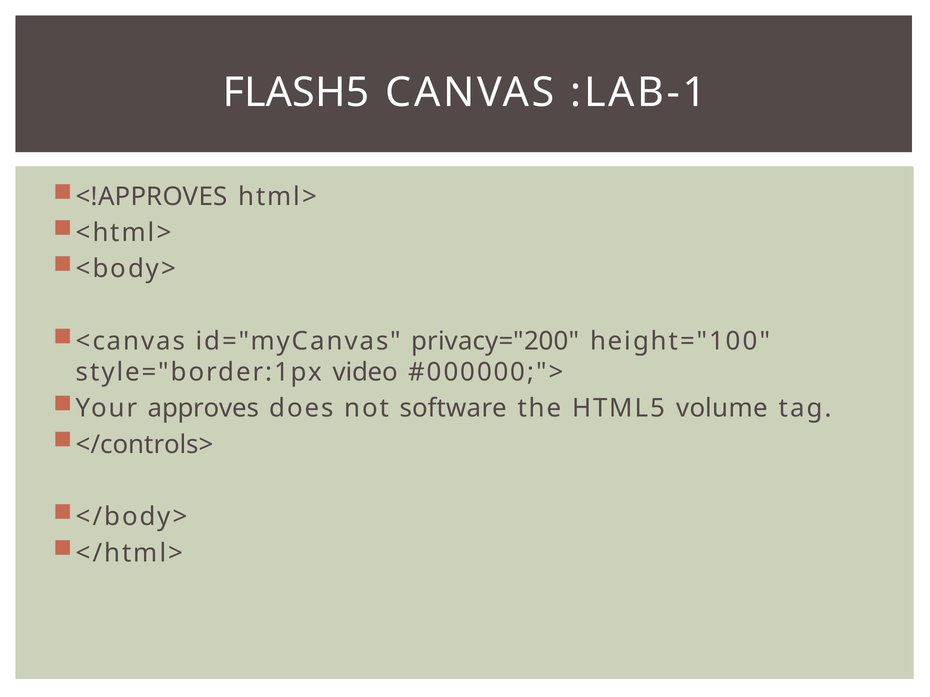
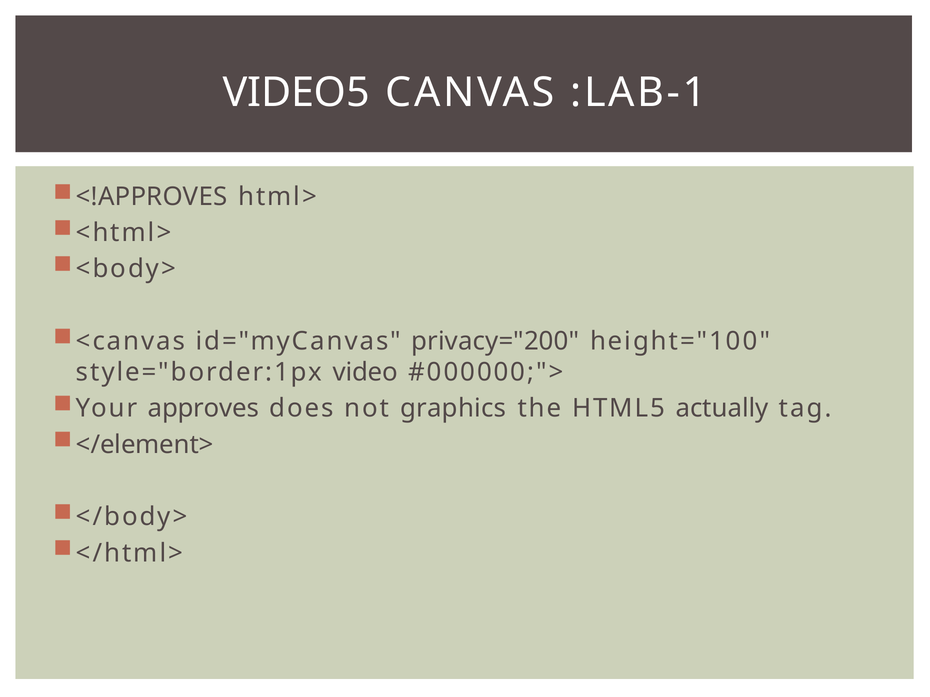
FLASH5: FLASH5 -> VIDEO5
software: software -> graphics
volume: volume -> actually
</controls>: </controls> -> </element>
